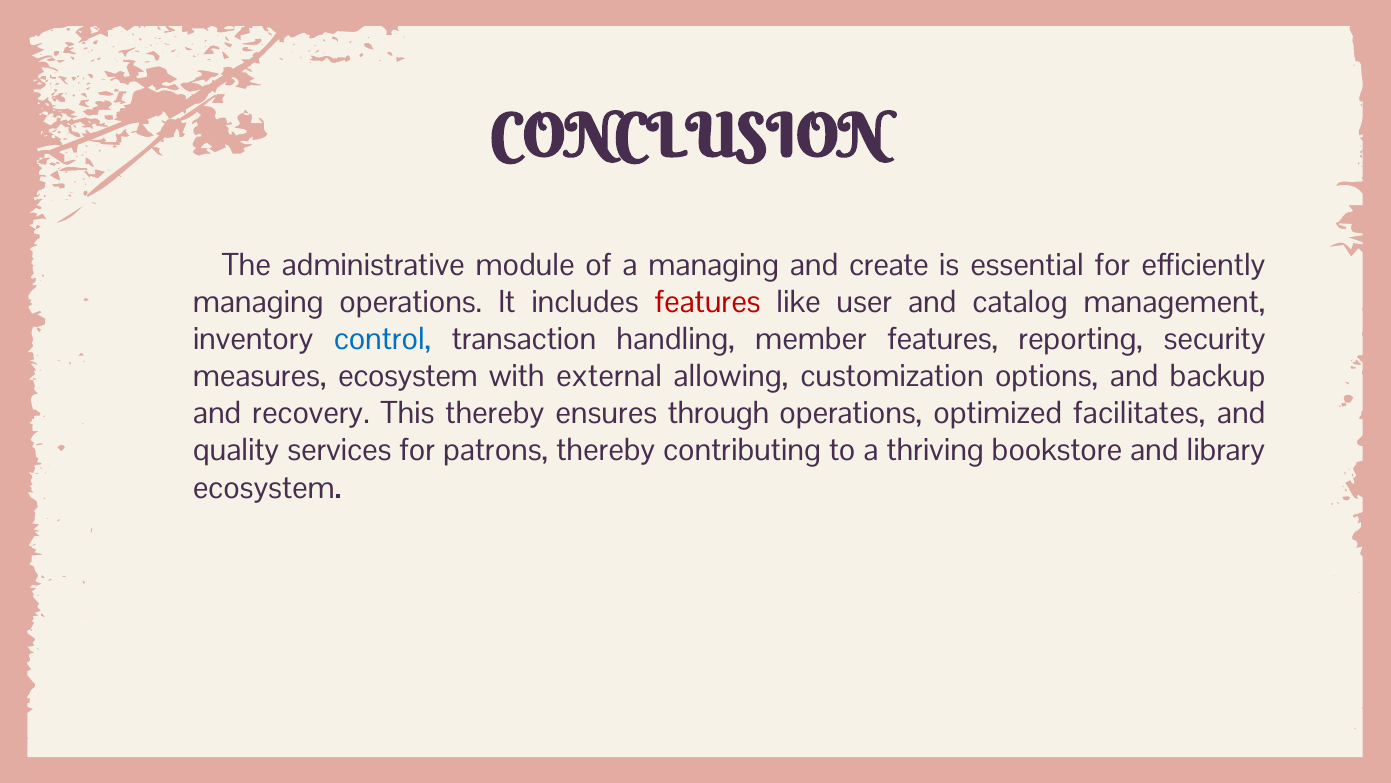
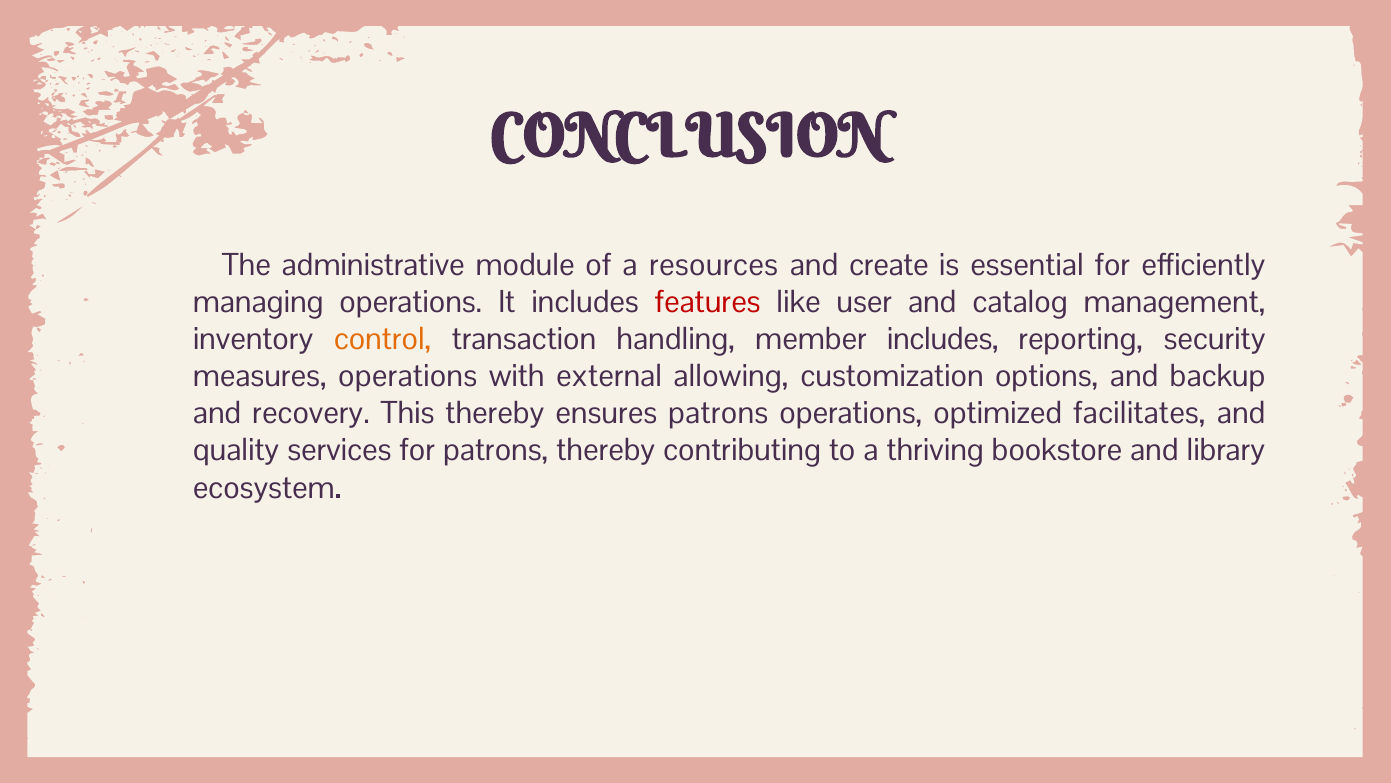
a managing: managing -> resources
control colour: blue -> orange
member features: features -> includes
measures ecosystem: ecosystem -> operations
ensures through: through -> patrons
